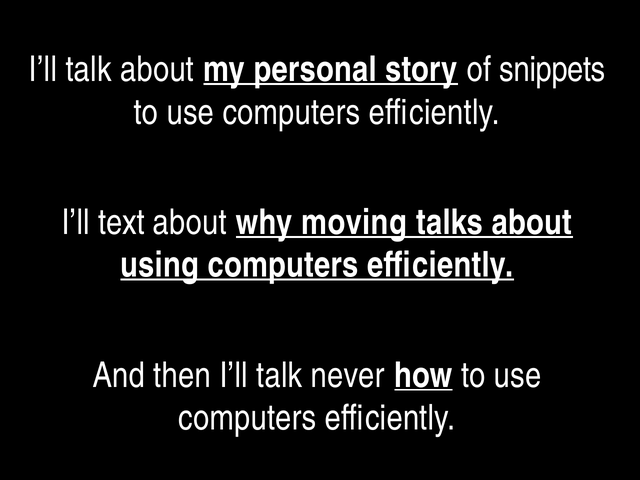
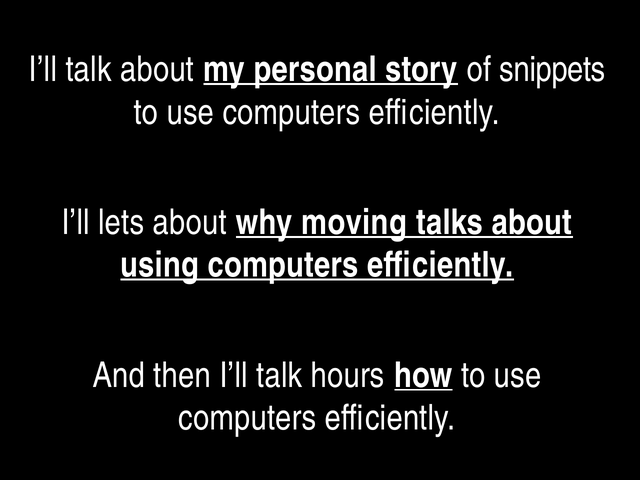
text: text -> lets
never: never -> hours
